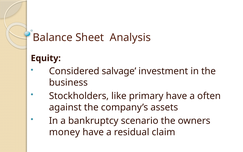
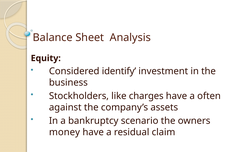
salvage: salvage -> identify
primary: primary -> charges
